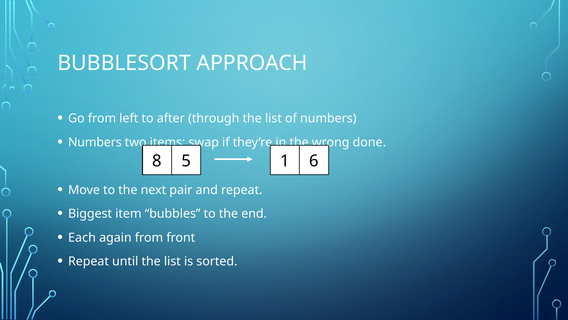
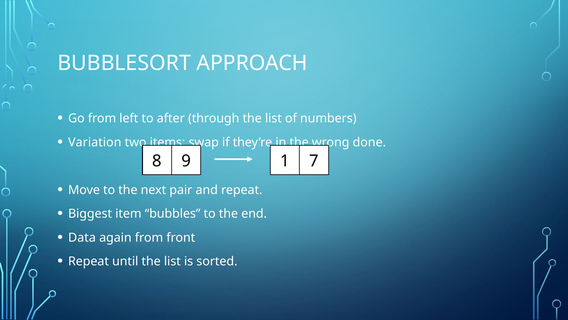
Numbers at (95, 142): Numbers -> Variation
5: 5 -> 9
6: 6 -> 7
Each: Each -> Data
